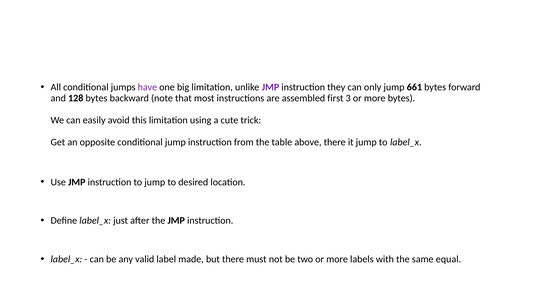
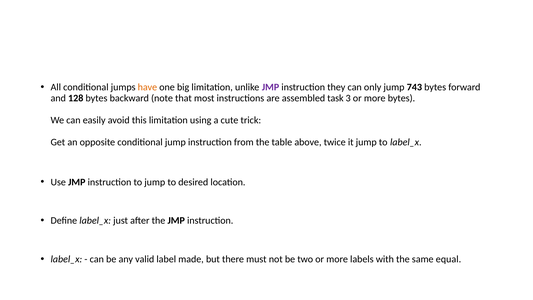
have colour: purple -> orange
661: 661 -> 743
first: first -> task
above there: there -> twice
